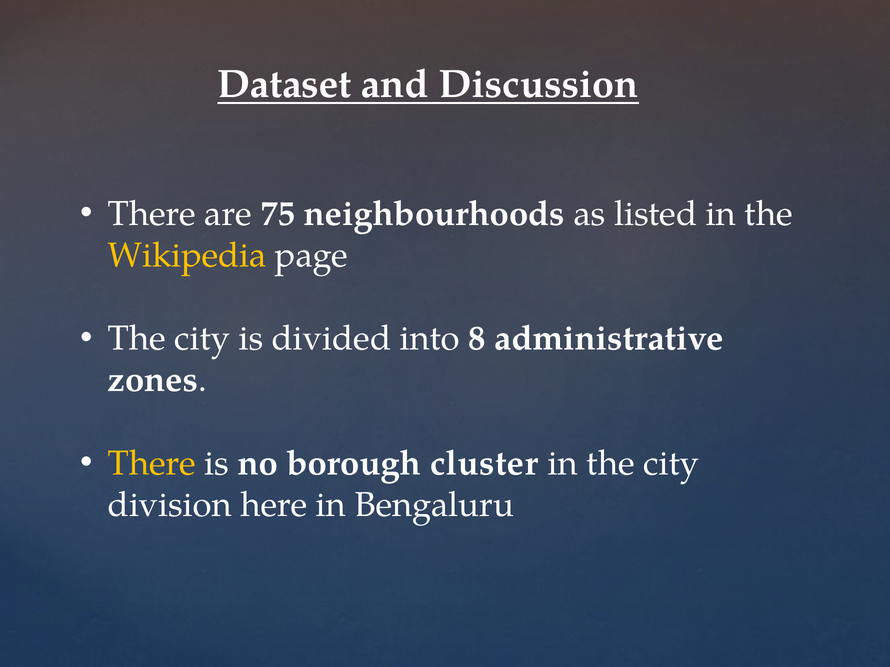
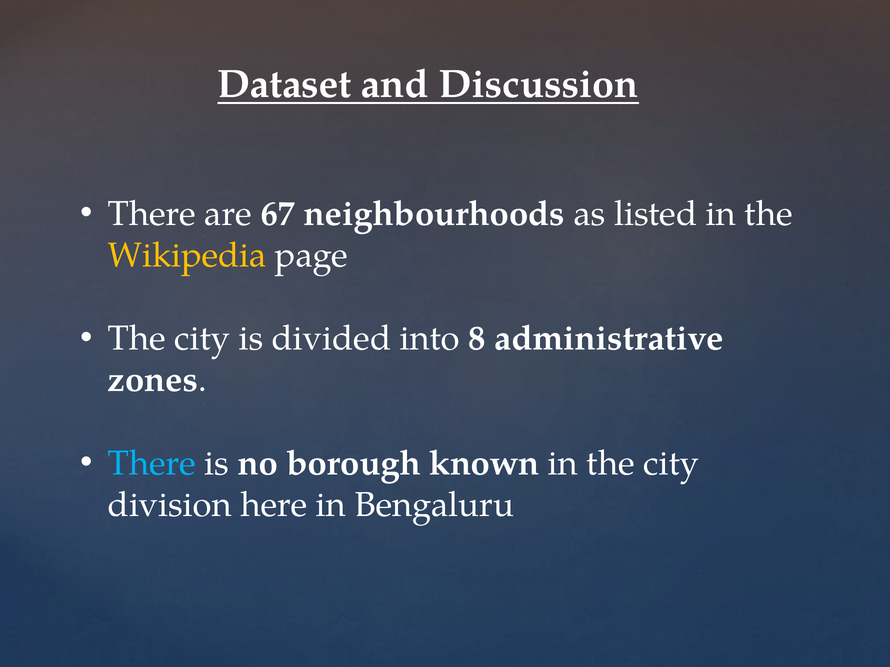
75: 75 -> 67
There at (152, 463) colour: yellow -> light blue
cluster: cluster -> known
